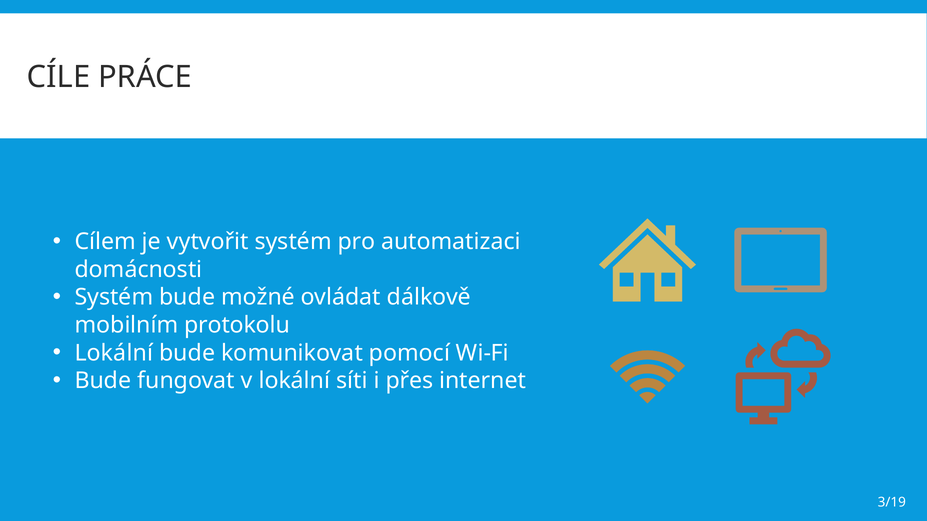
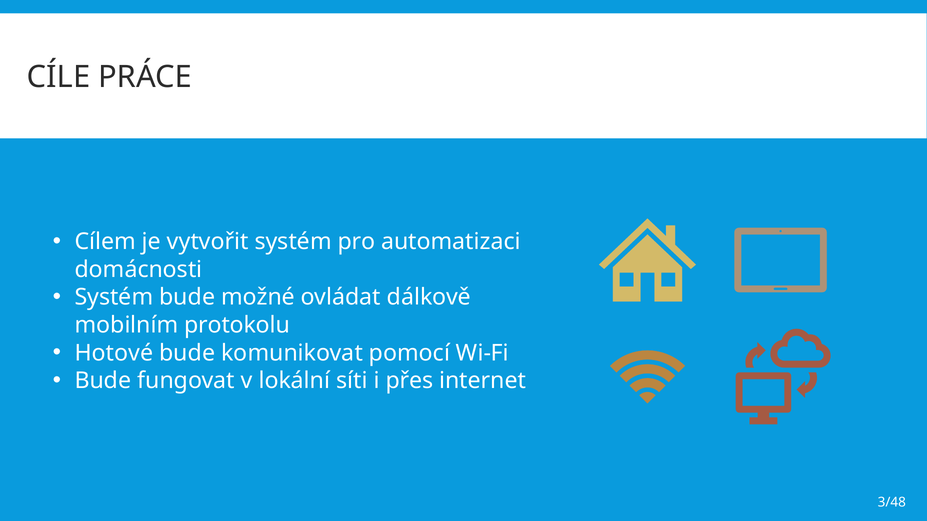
Lokální at (114, 353): Lokální -> Hotové
3/19: 3/19 -> 3/48
